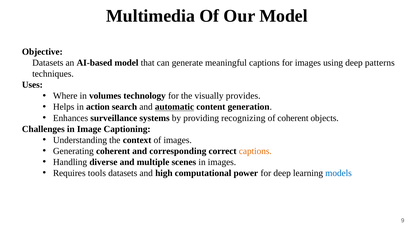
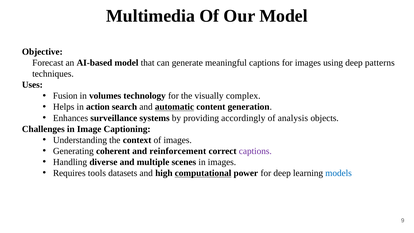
Datasets at (48, 63): Datasets -> Forecast
Where: Where -> Fusion
provides: provides -> complex
recognizing: recognizing -> accordingly
of coherent: coherent -> analysis
corresponding: corresponding -> reinforcement
captions at (255, 151) colour: orange -> purple
computational underline: none -> present
